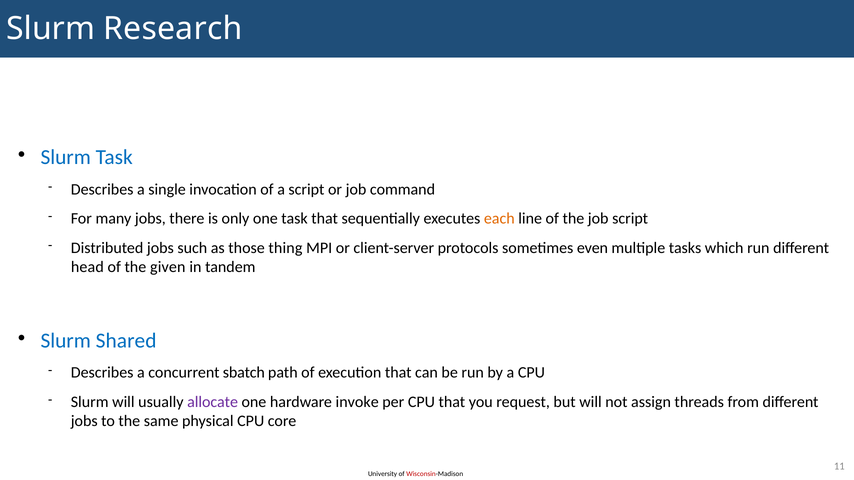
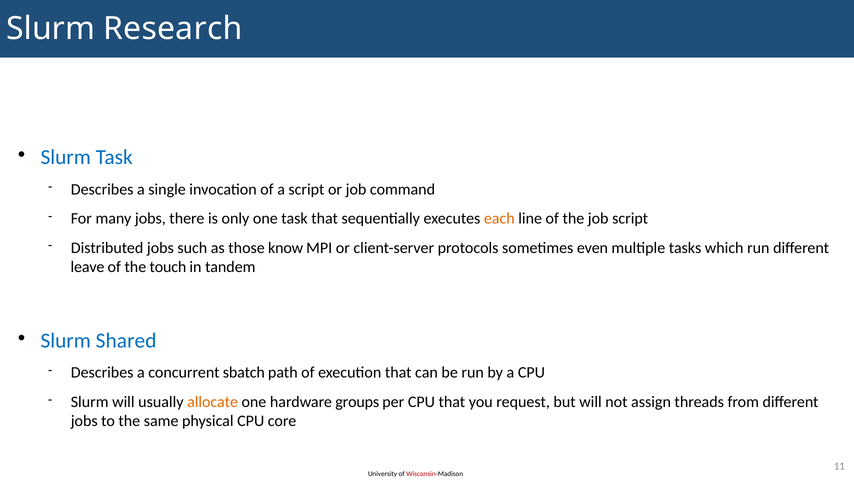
thing: thing -> know
head: head -> leave
given: given -> touch
allocate colour: purple -> orange
invoke: invoke -> groups
